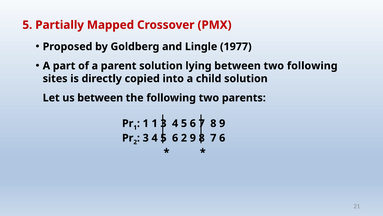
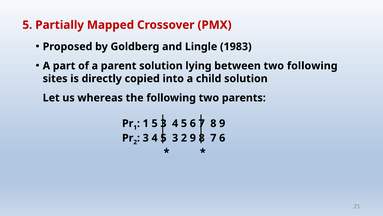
1977: 1977 -> 1983
us between: between -> whereas
1 1: 1 -> 5
6 at (175, 138): 6 -> 3
